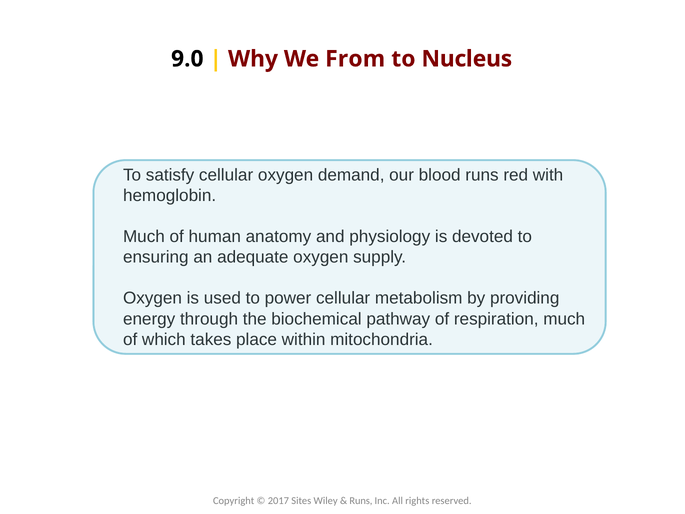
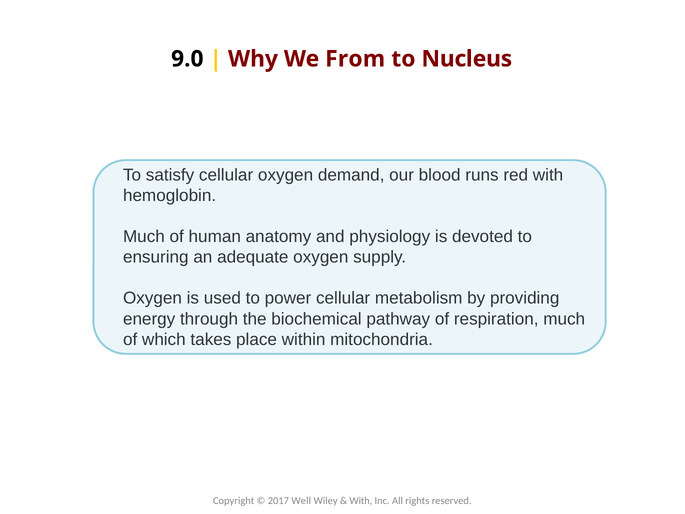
Sites: Sites -> Well
Runs at (361, 501): Runs -> With
